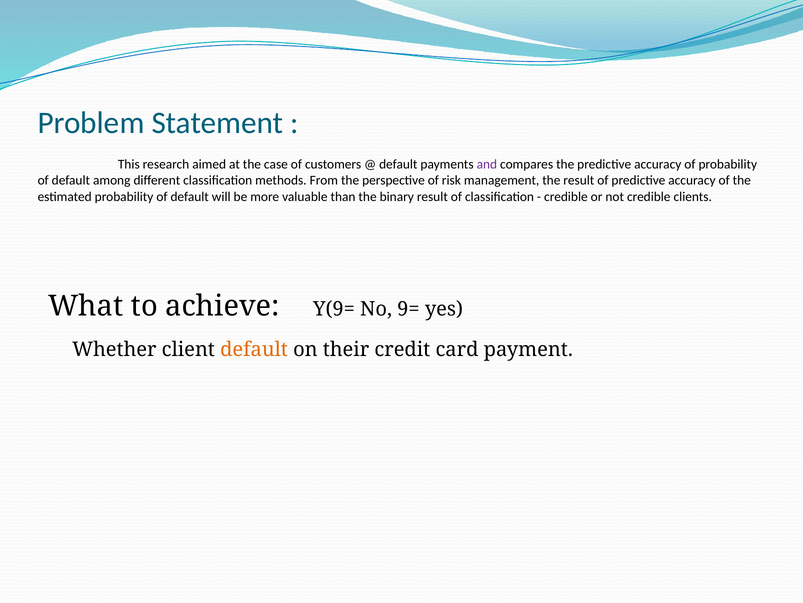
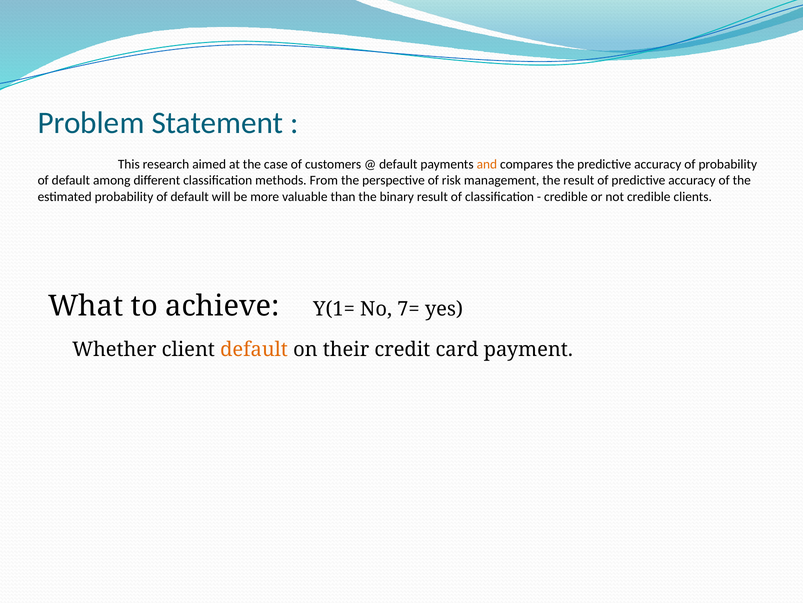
and colour: purple -> orange
Y(9=: Y(9= -> Y(1=
9=: 9= -> 7=
